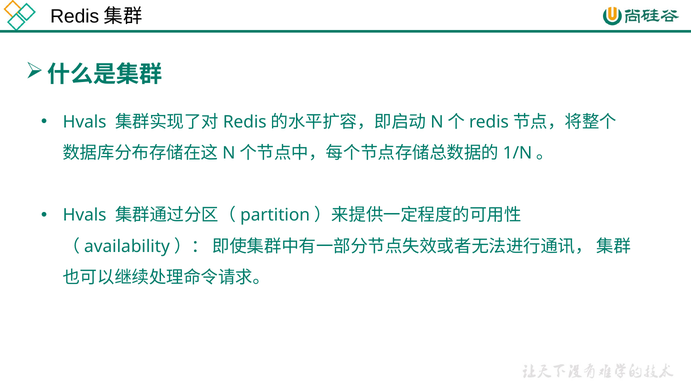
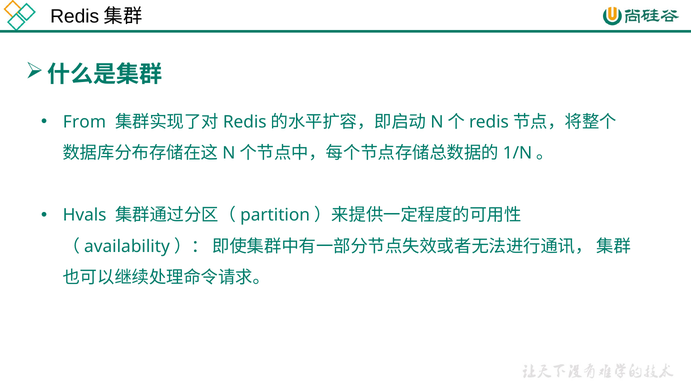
Hvals at (85, 122): Hvals -> From
